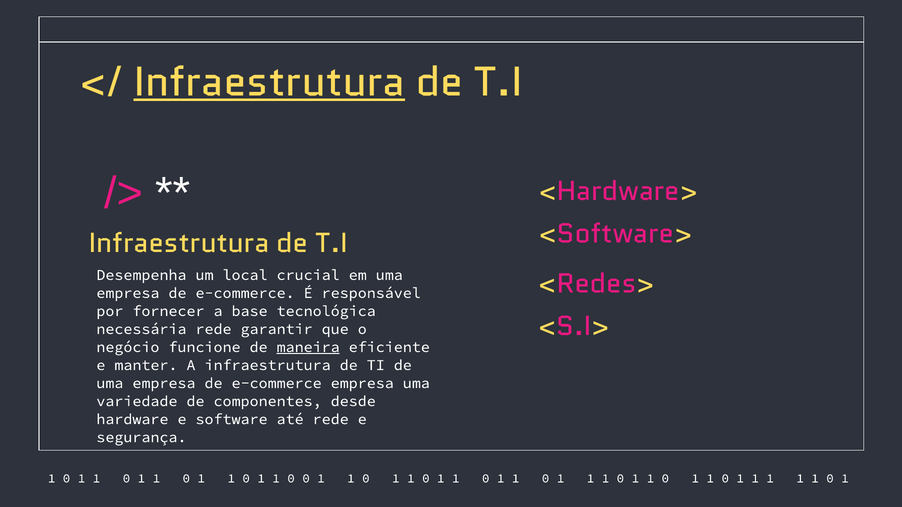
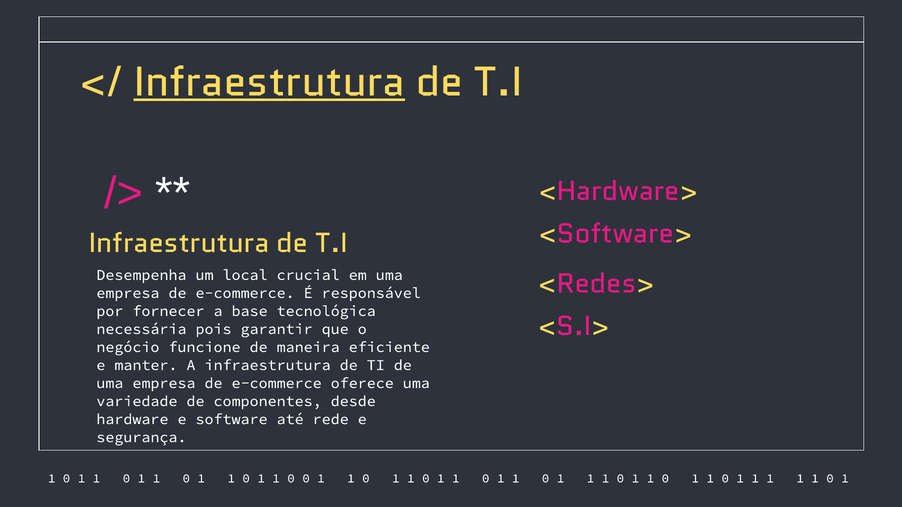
necessária rede: rede -> pois
maneira underline: present -> none
e-commerce empresa: empresa -> oferece
